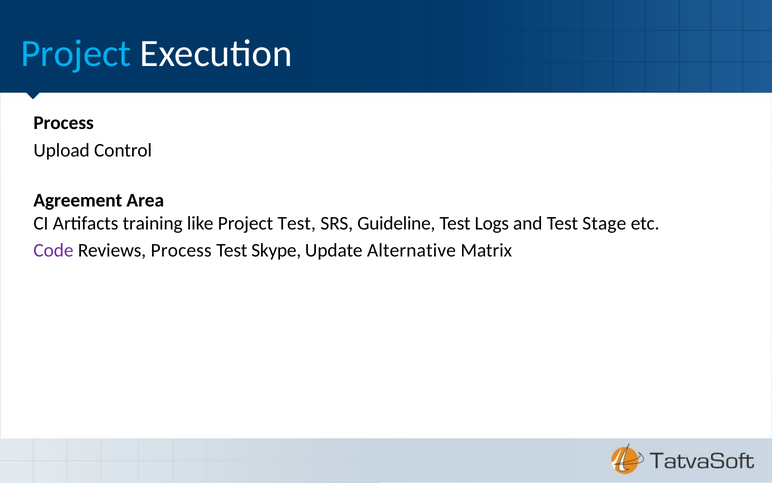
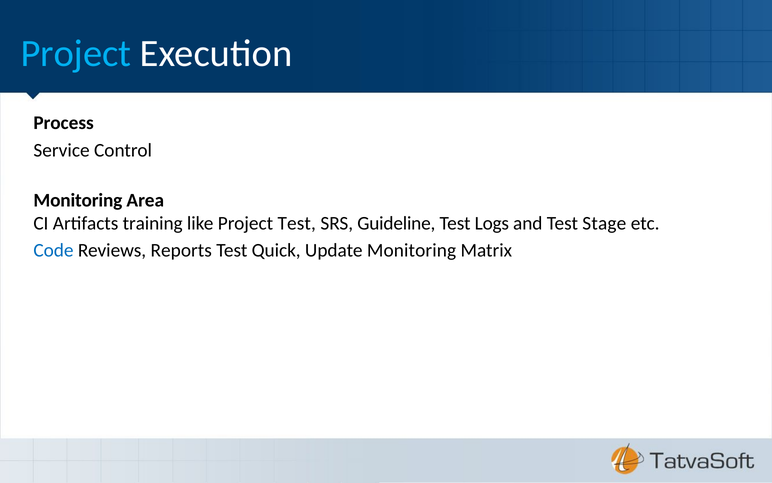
Upload: Upload -> Service
Agreement at (78, 200): Agreement -> Monitoring
Code colour: purple -> blue
Reviews Process: Process -> Reports
Skype: Skype -> Quick
Update Alternative: Alternative -> Monitoring
